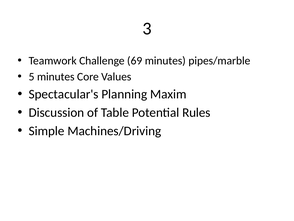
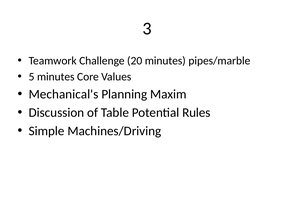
69: 69 -> 20
Spectacular's: Spectacular's -> Mechanical's
